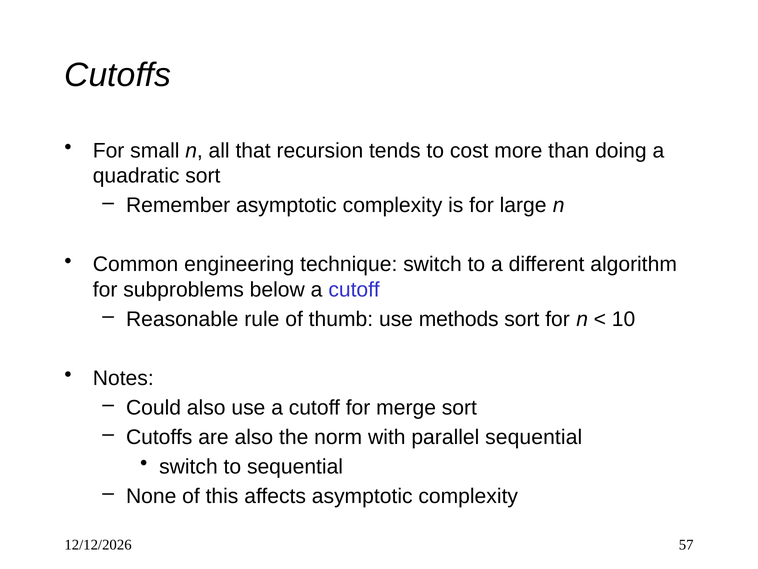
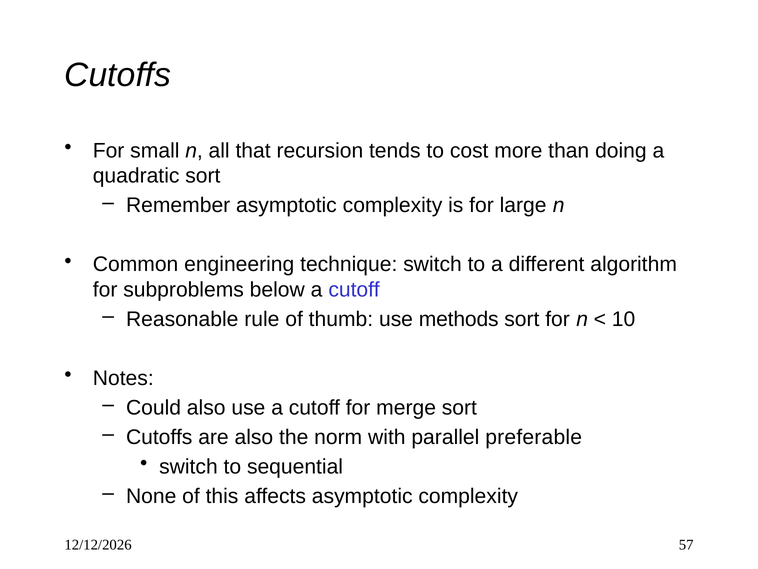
parallel sequential: sequential -> preferable
